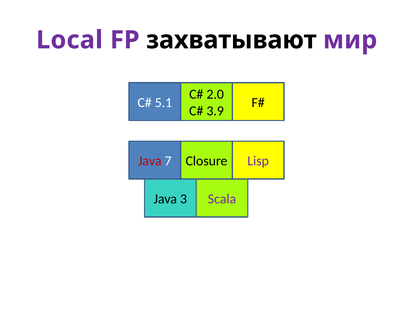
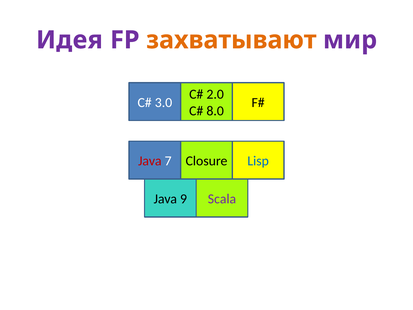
Local: Local -> Идея
захватывают colour: black -> orange
5.1: 5.1 -> 3.0
3.9: 3.9 -> 8.0
Lisp colour: purple -> blue
3: 3 -> 9
